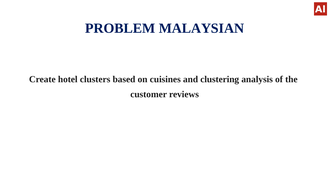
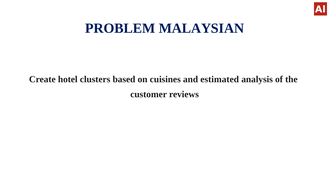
clustering: clustering -> estimated
